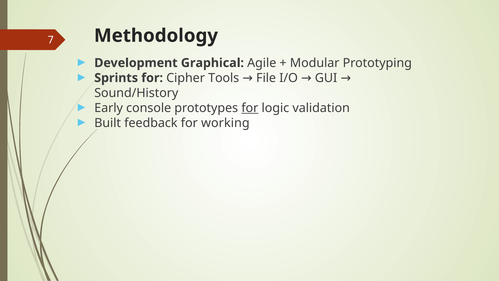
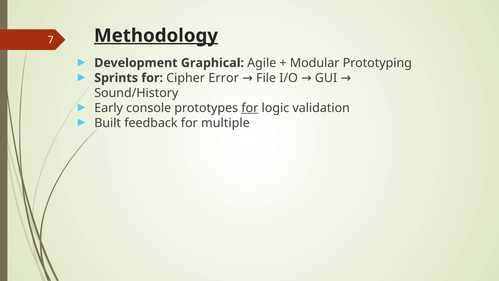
Methodology underline: none -> present
Tools: Tools -> Error
working: working -> multiple
